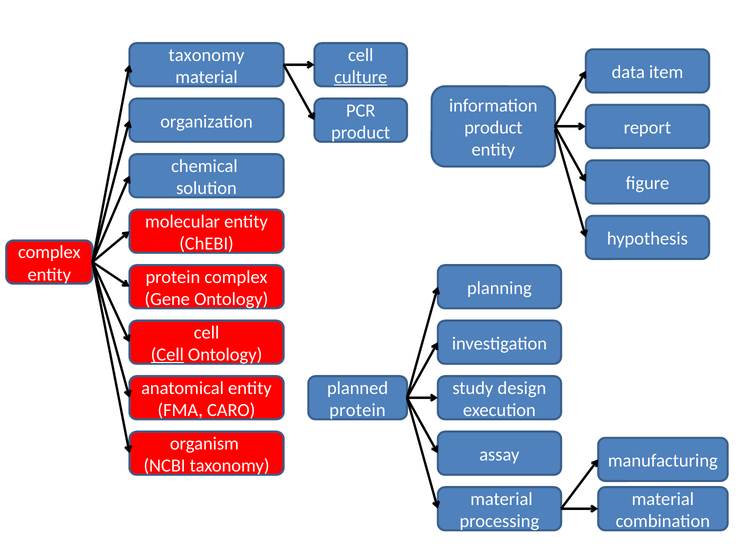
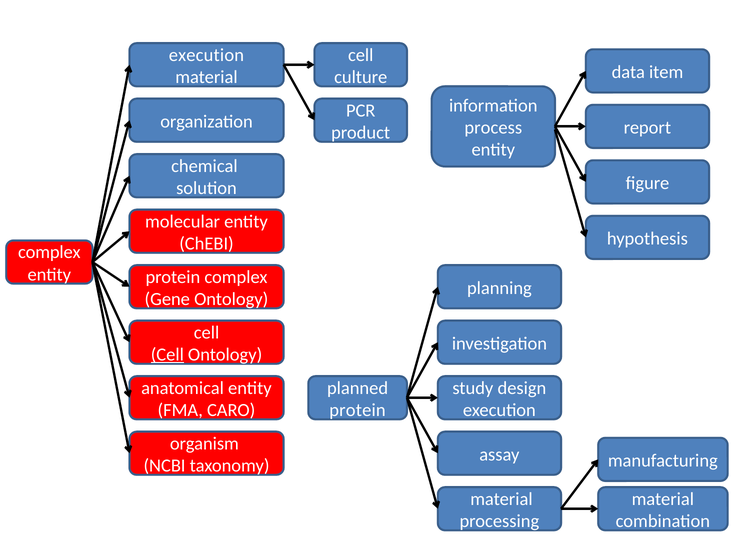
taxonomy at (206, 55): taxonomy -> execution
culture underline: present -> none
product at (493, 128): product -> process
